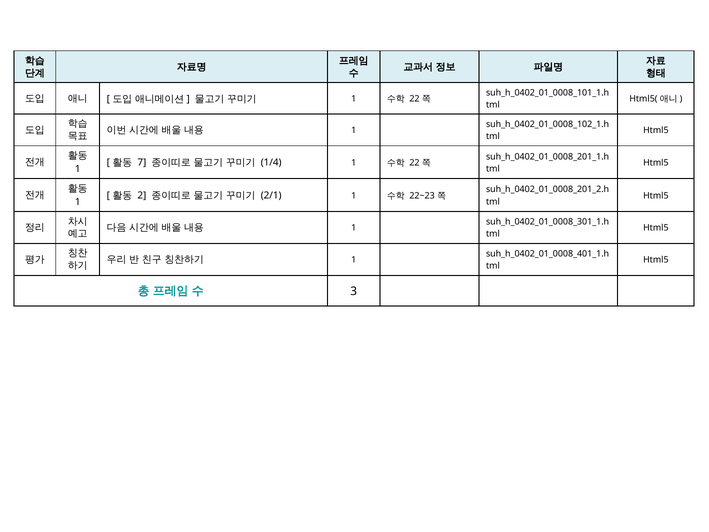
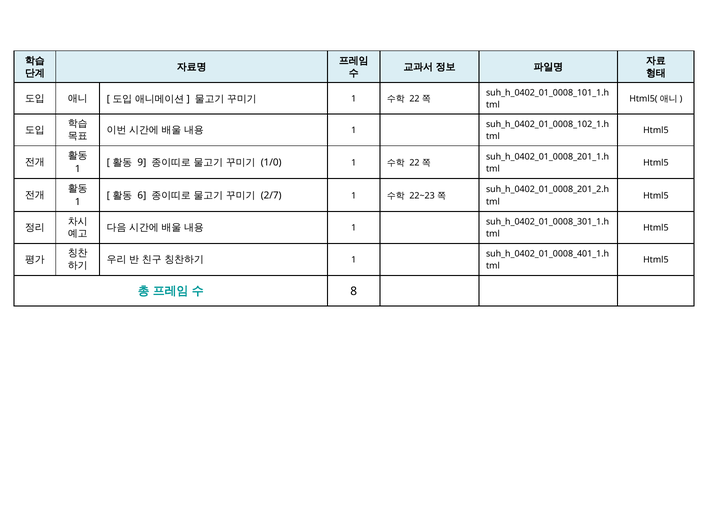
7: 7 -> 9
1/4: 1/4 -> 1/0
2: 2 -> 6
2/1: 2/1 -> 2/7
3: 3 -> 8
